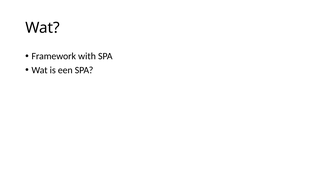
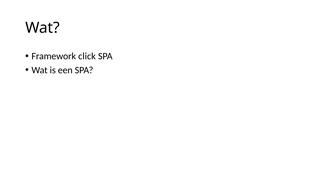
with: with -> click
